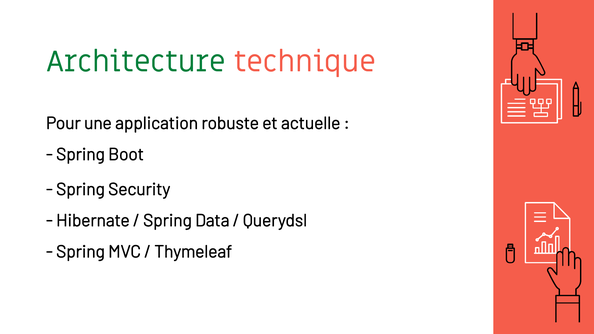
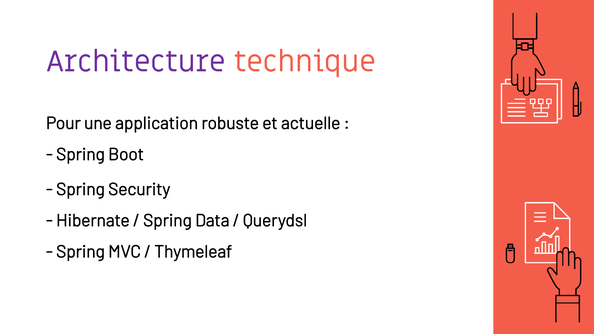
Architecture colour: green -> purple
